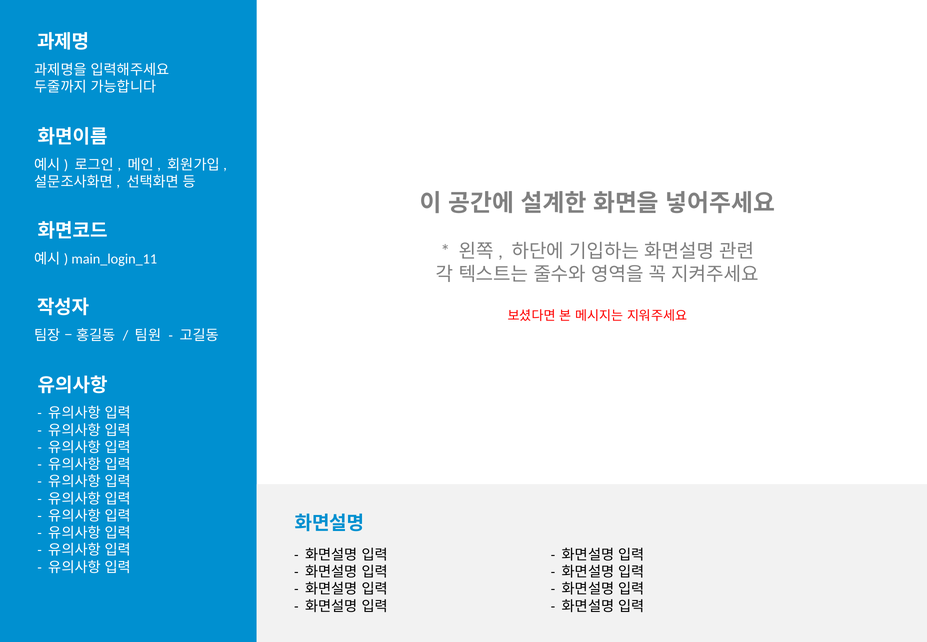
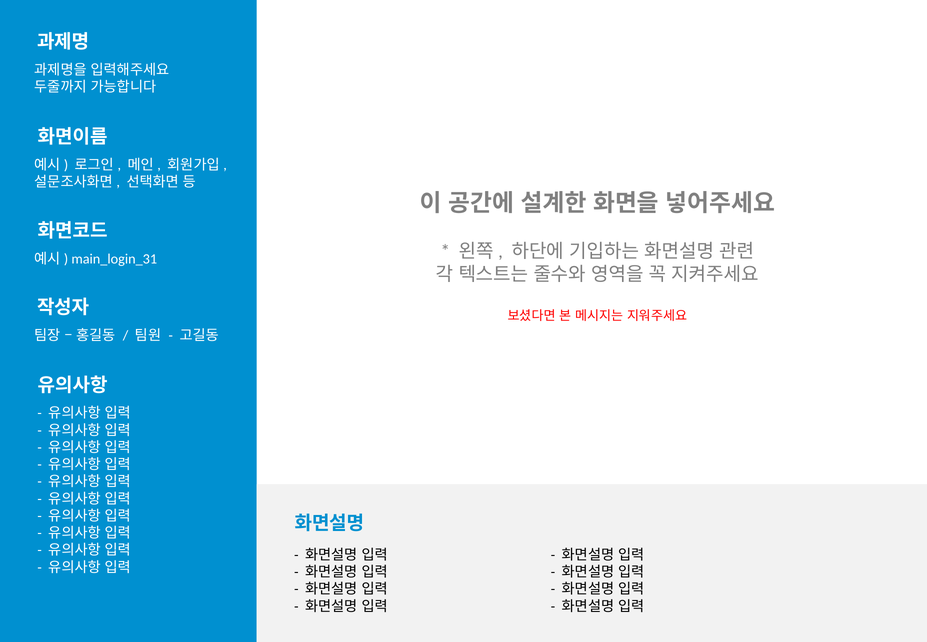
main_login_11: main_login_11 -> main_login_31
